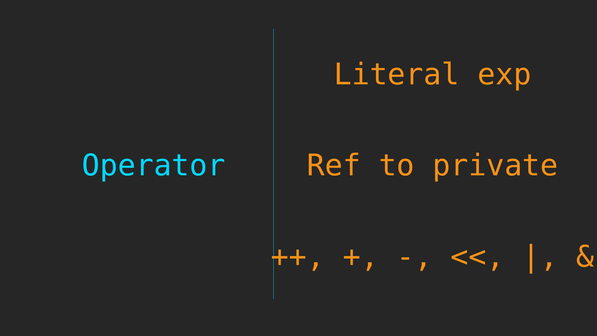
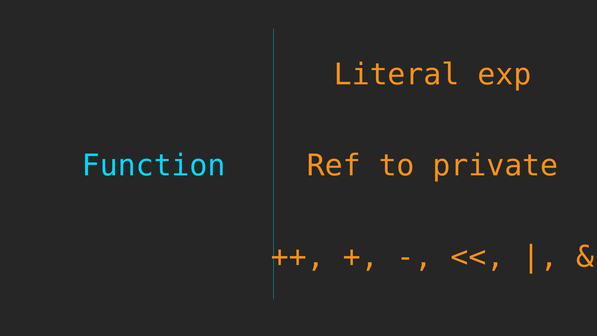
Operator: Operator -> Function
